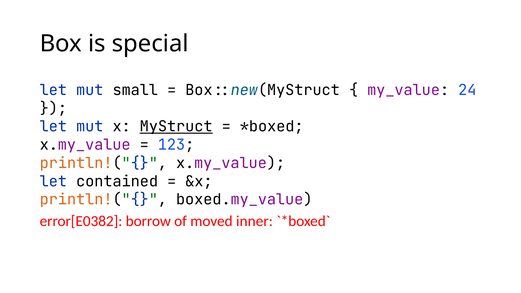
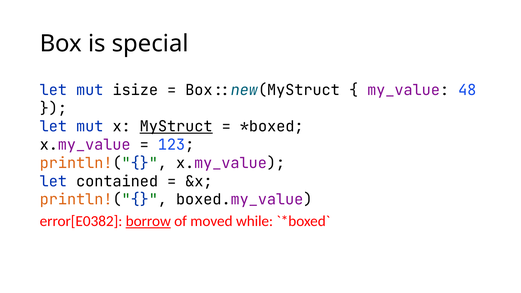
small: small -> isize
24: 24 -> 48
borrow underline: none -> present
inner: inner -> while
